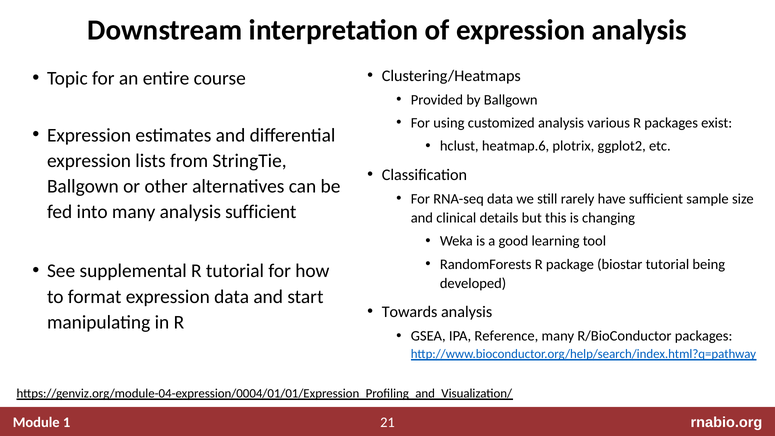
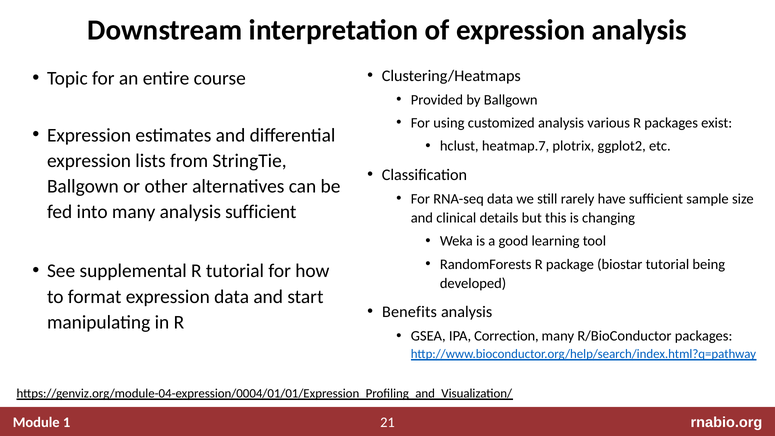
heatmap.6: heatmap.6 -> heatmap.7
Towards: Towards -> Benefits
Reference: Reference -> Correction
